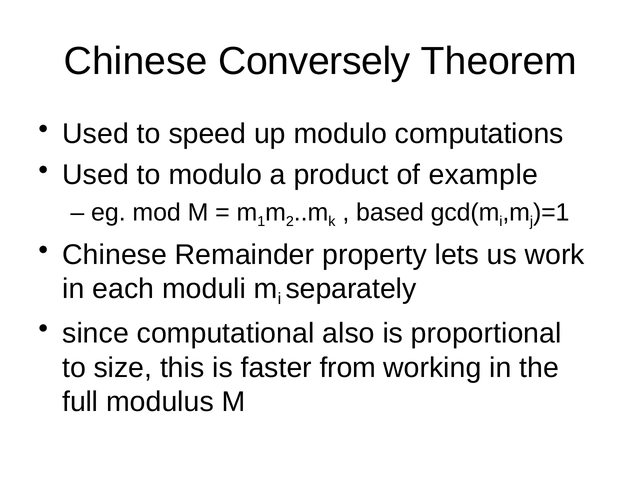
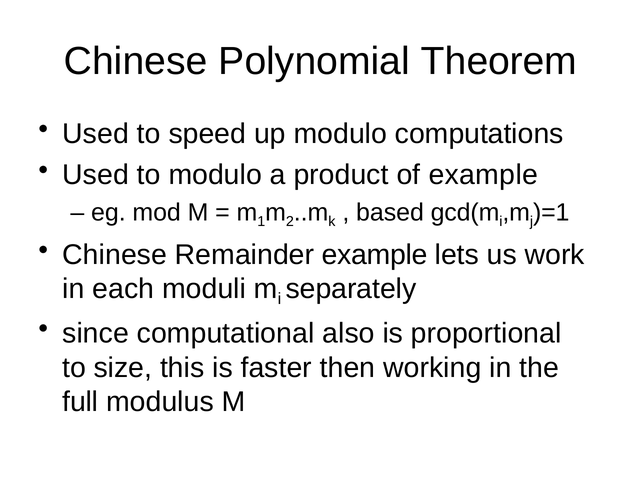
Conversely: Conversely -> Polynomial
Remainder property: property -> example
from: from -> then
